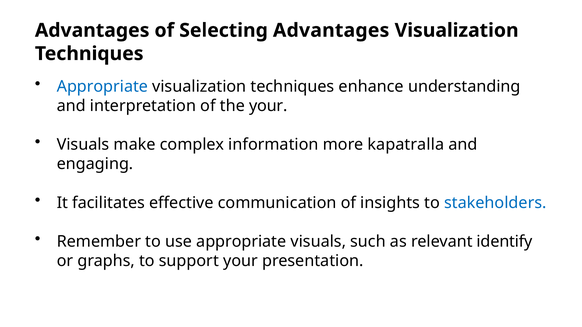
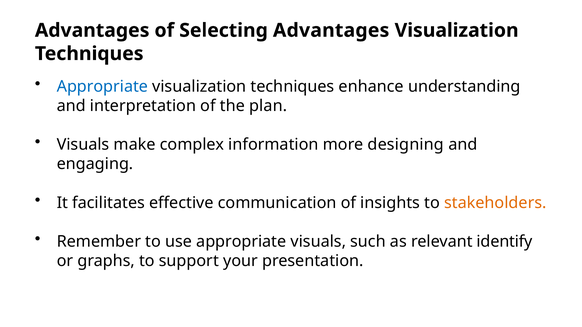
the your: your -> plan
kapatralla: kapatralla -> designing
stakeholders colour: blue -> orange
